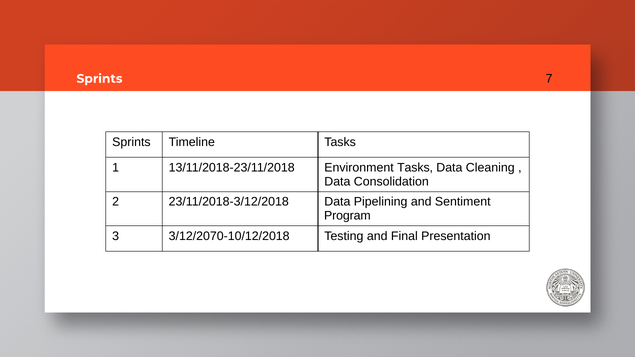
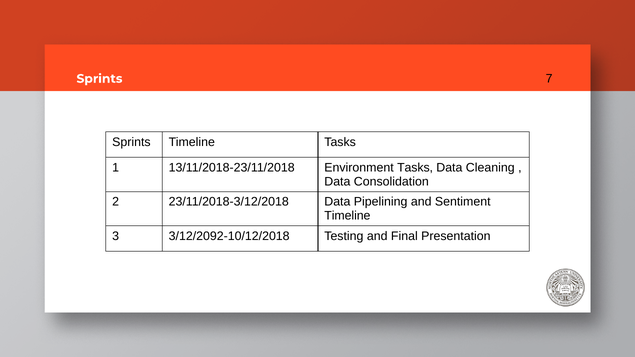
Program at (347, 216): Program -> Timeline
3/12/2070-10/12/2018: 3/12/2070-10/12/2018 -> 3/12/2092-10/12/2018
